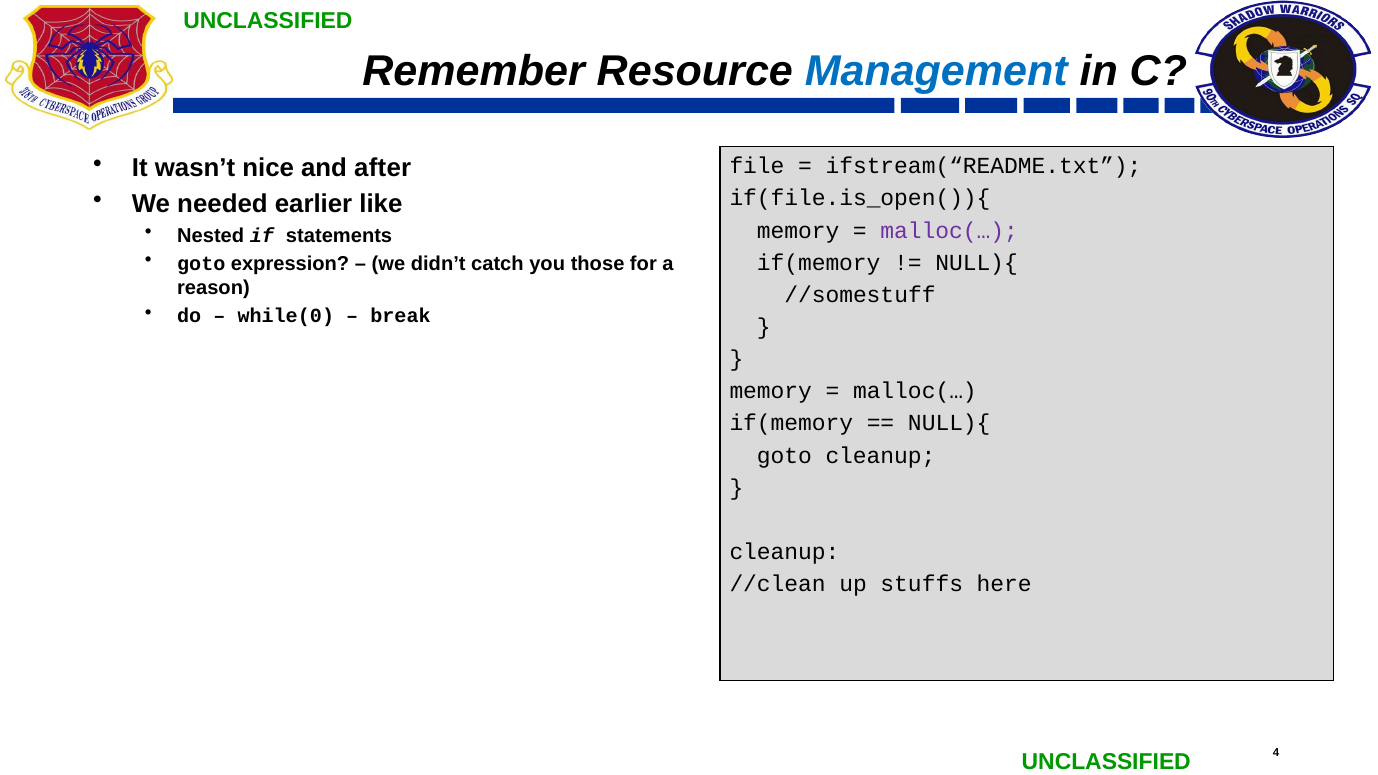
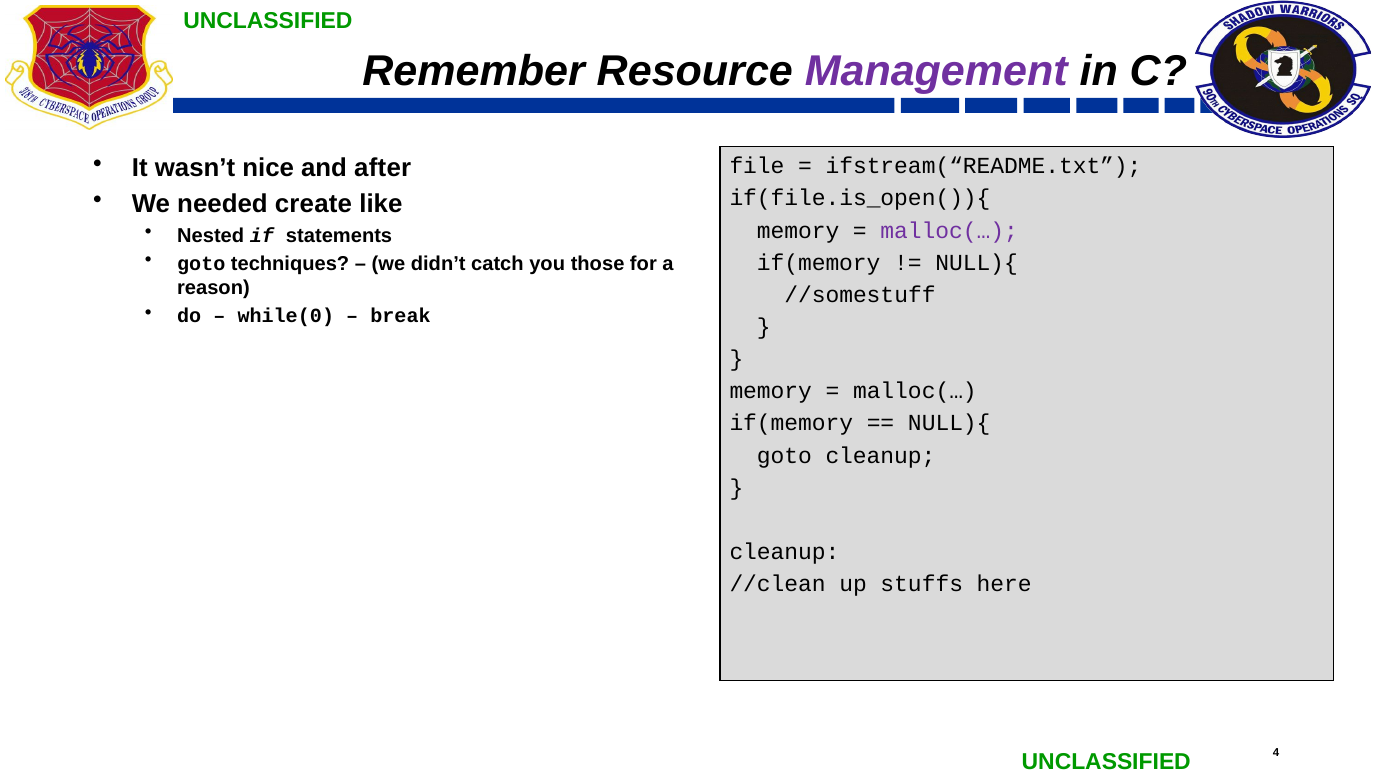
Management colour: blue -> purple
earlier: earlier -> create
expression: expression -> techniques
